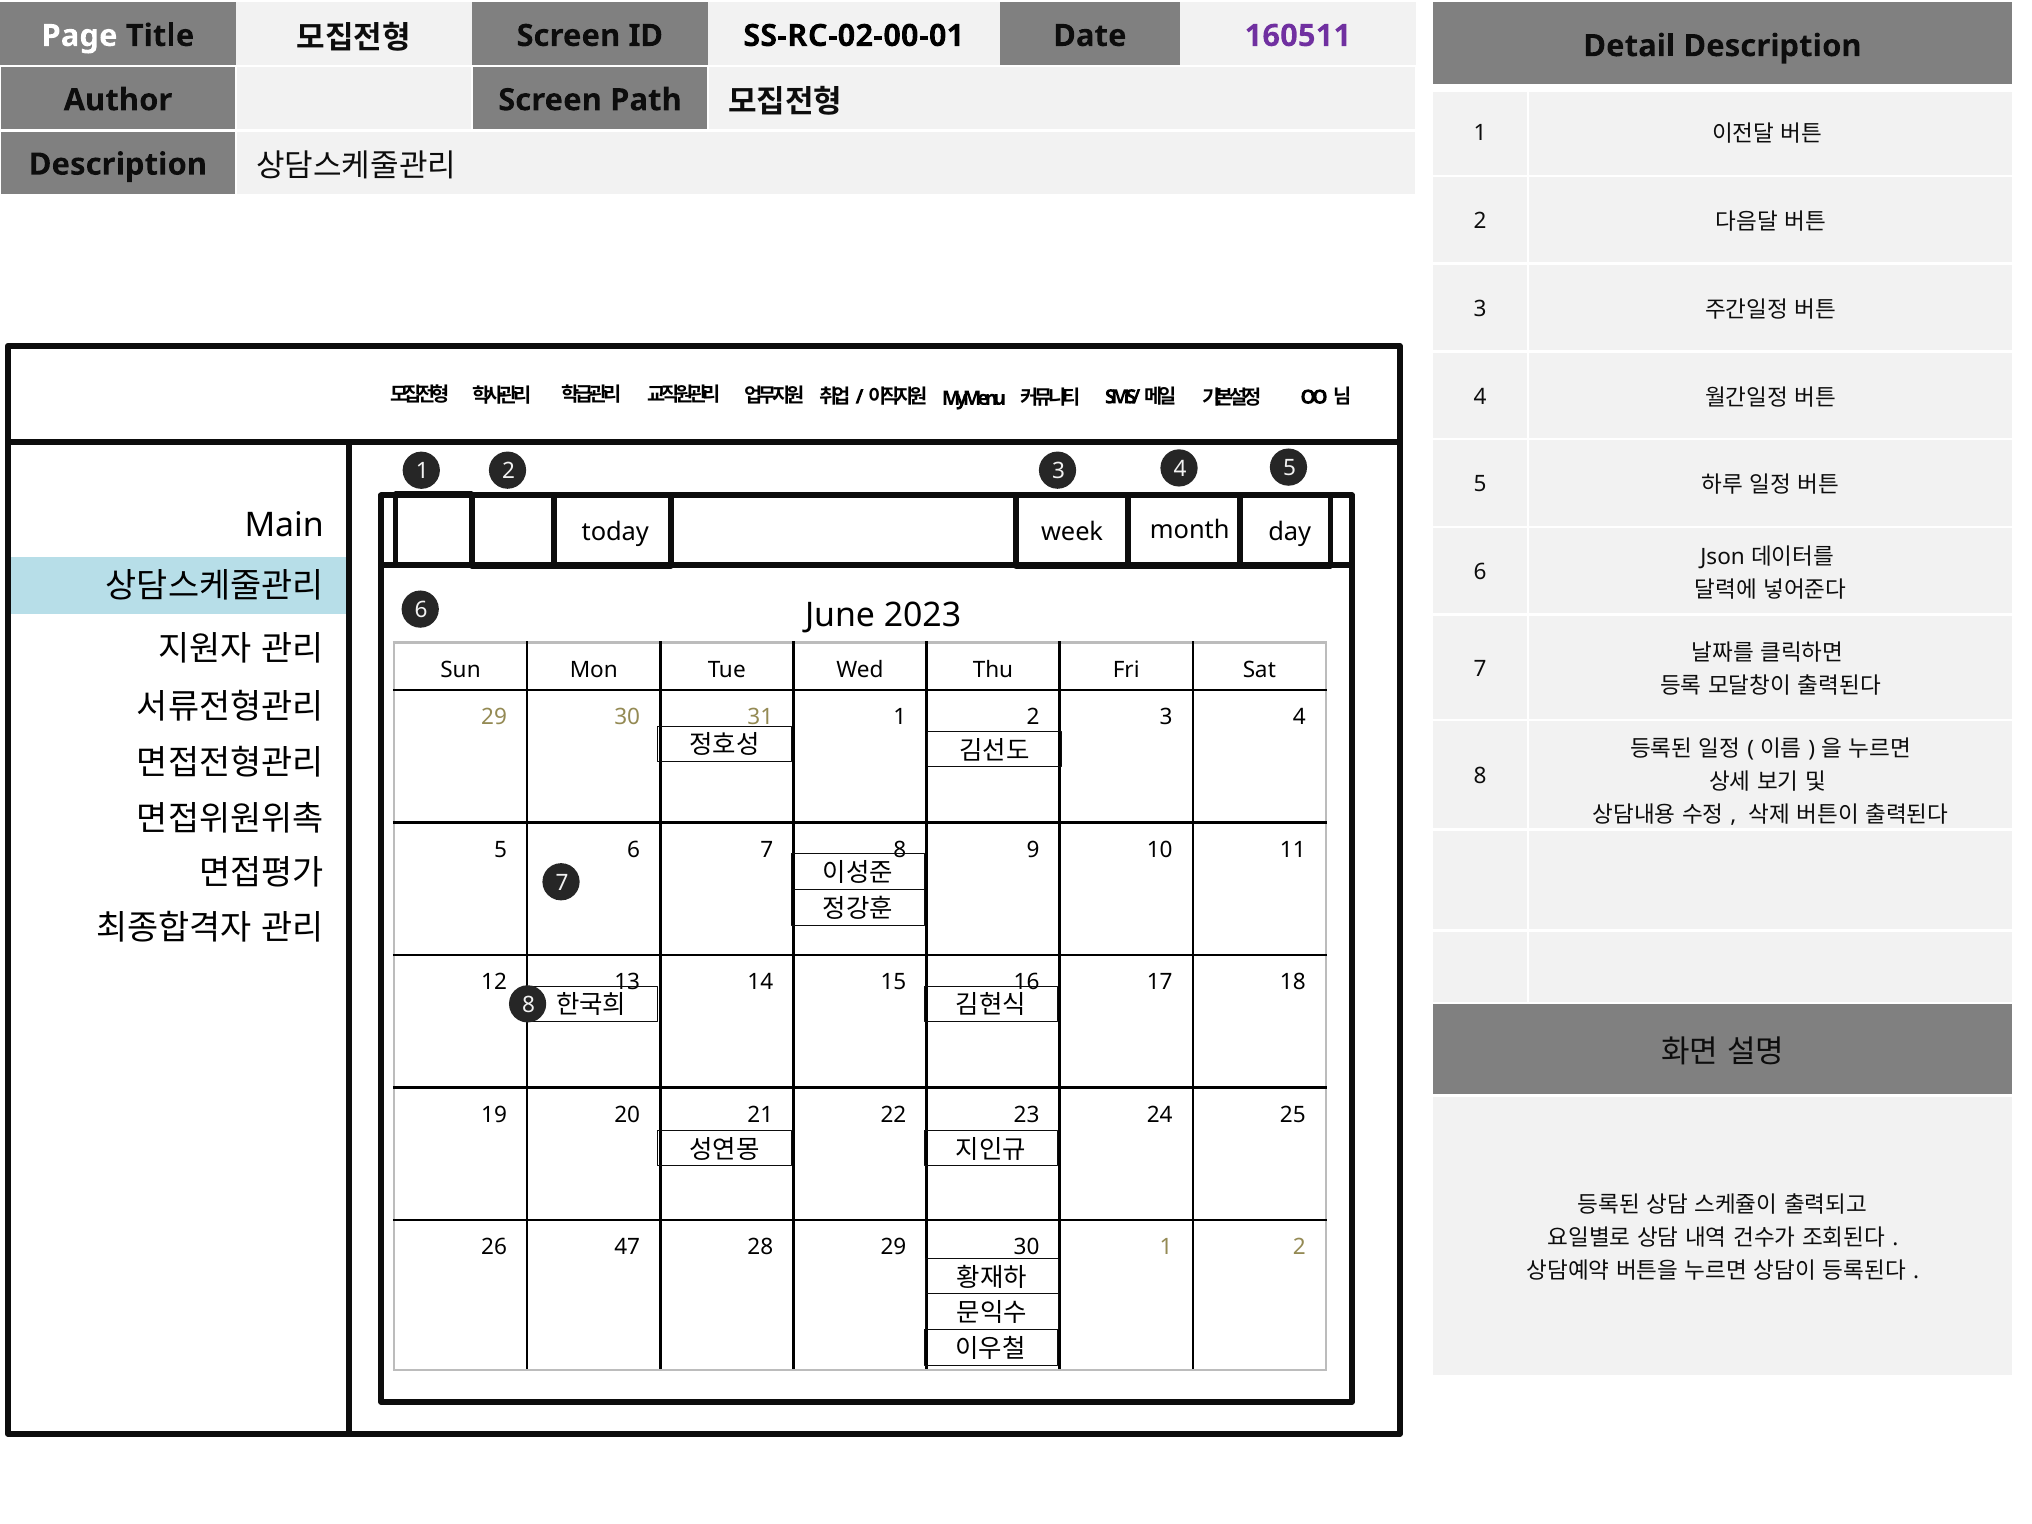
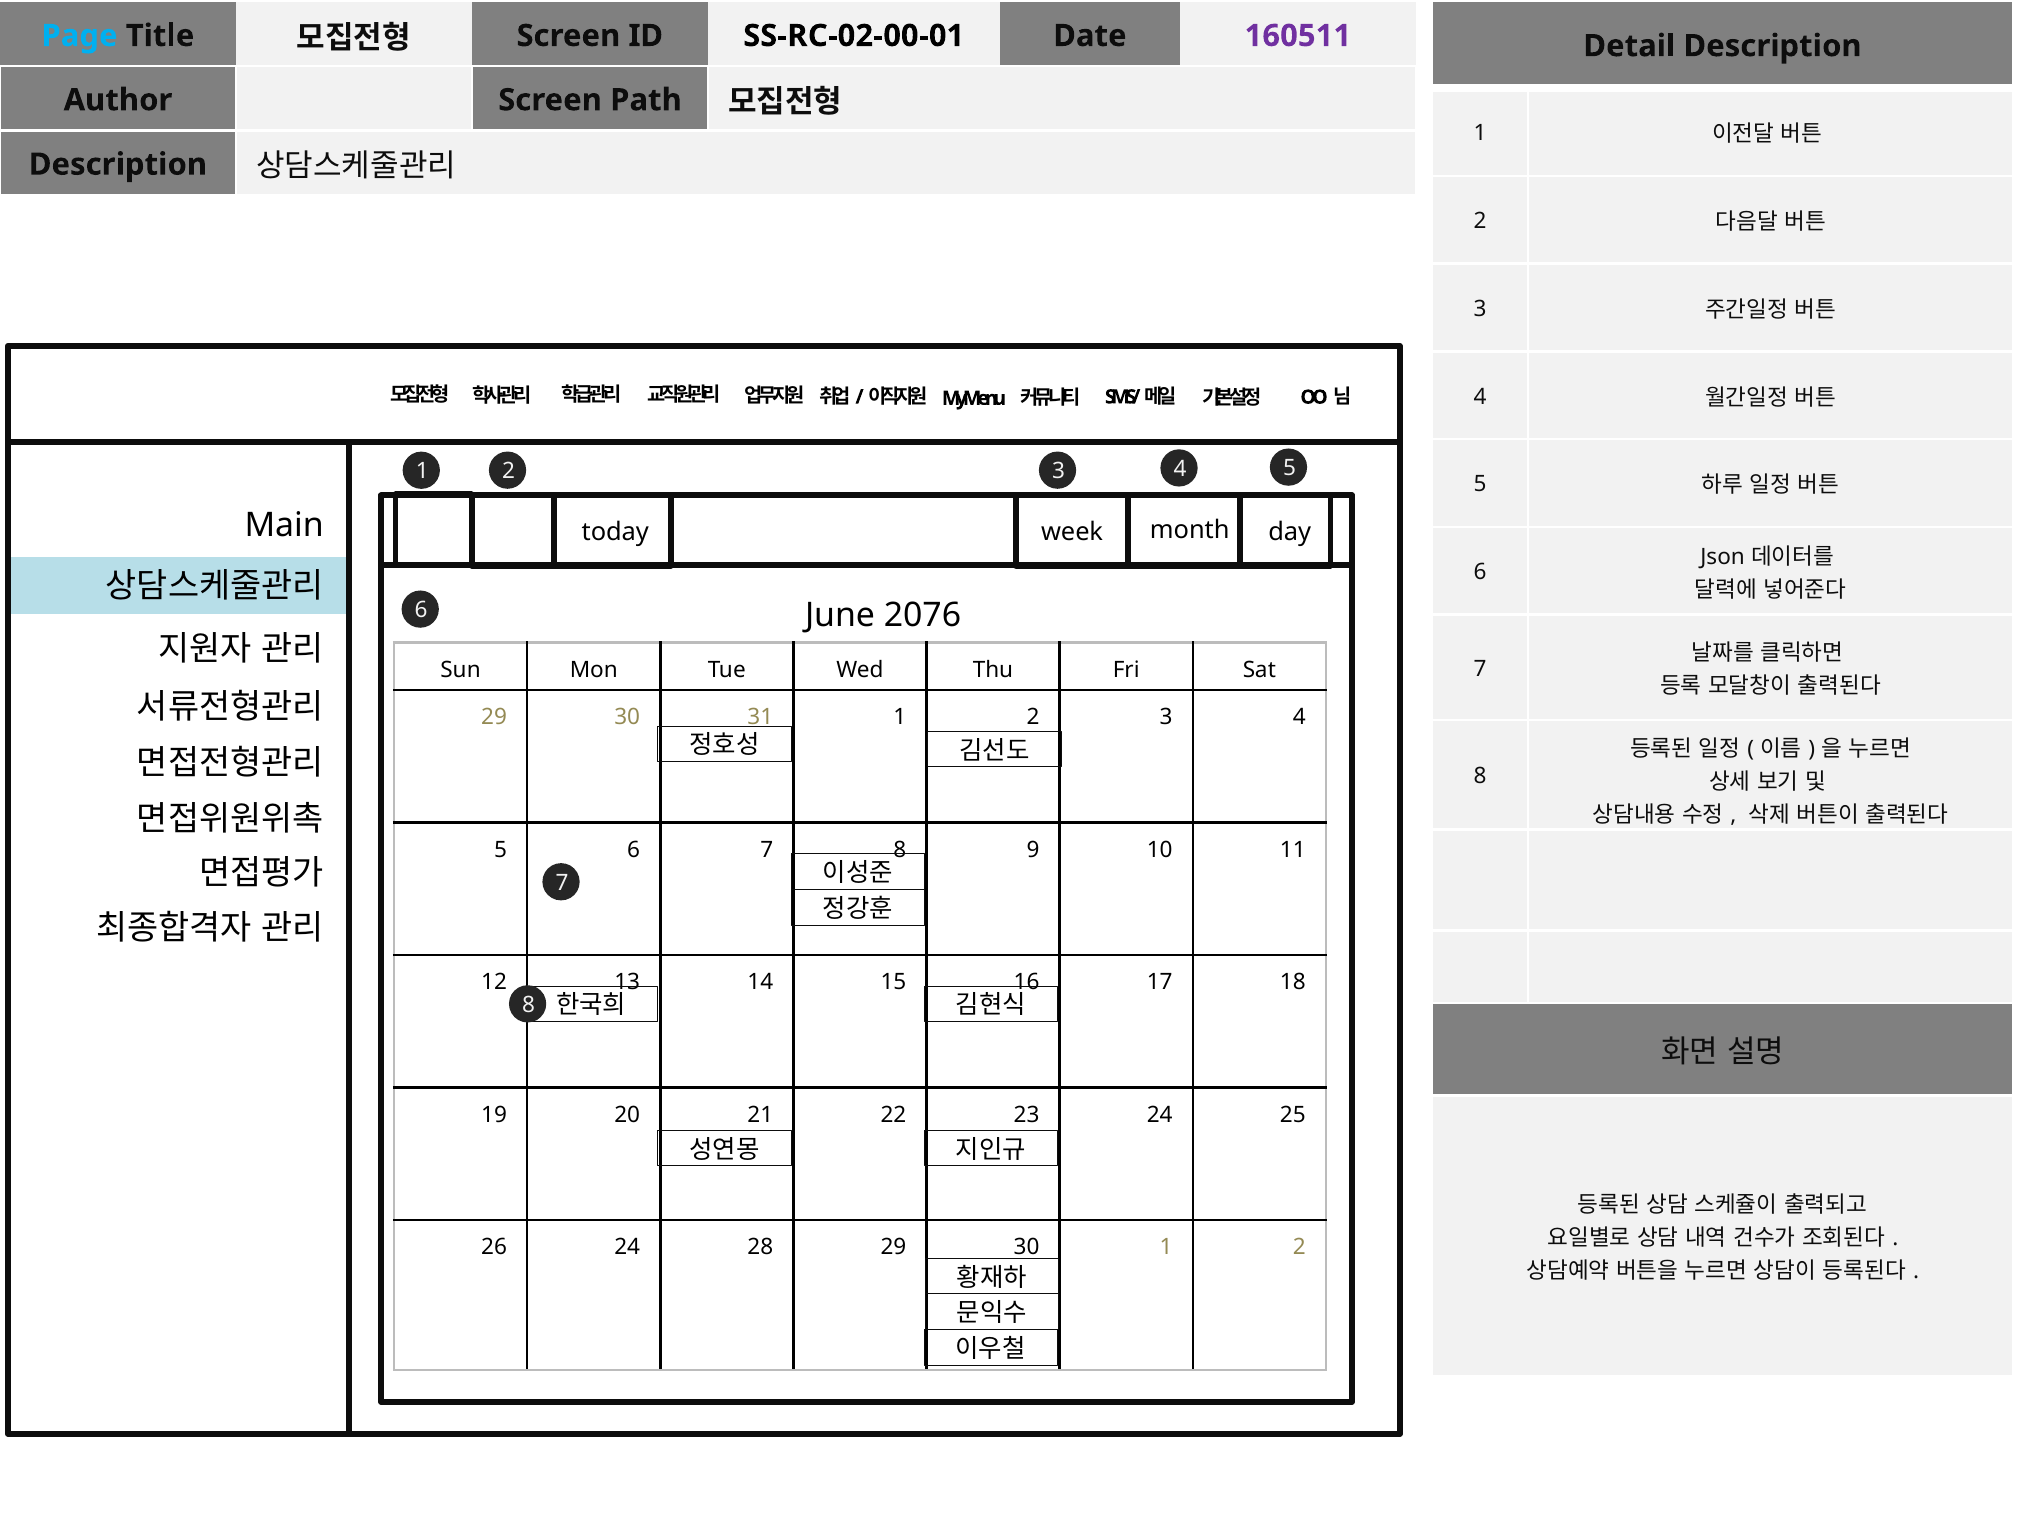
Page colour: white -> light blue
2023: 2023 -> 2076
26 47: 47 -> 24
